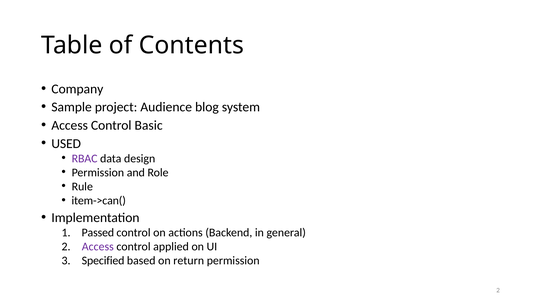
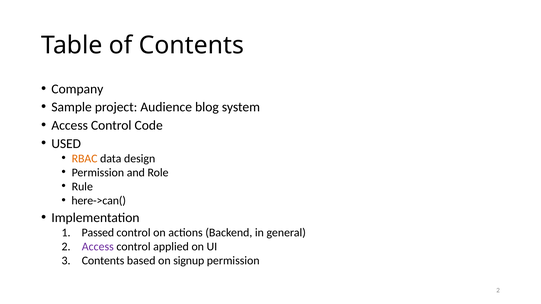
Basic: Basic -> Code
RBAC colour: purple -> orange
item->can(: item->can( -> here->can(
Specified at (103, 261): Specified -> Contents
return: return -> signup
